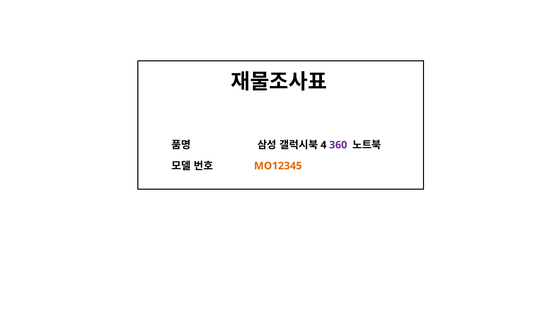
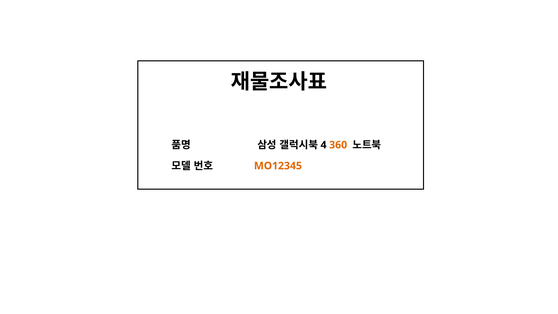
360 colour: purple -> orange
